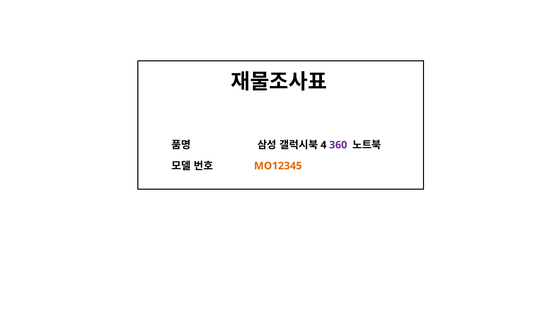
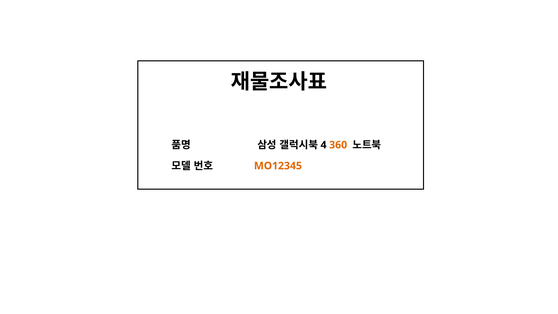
360 colour: purple -> orange
